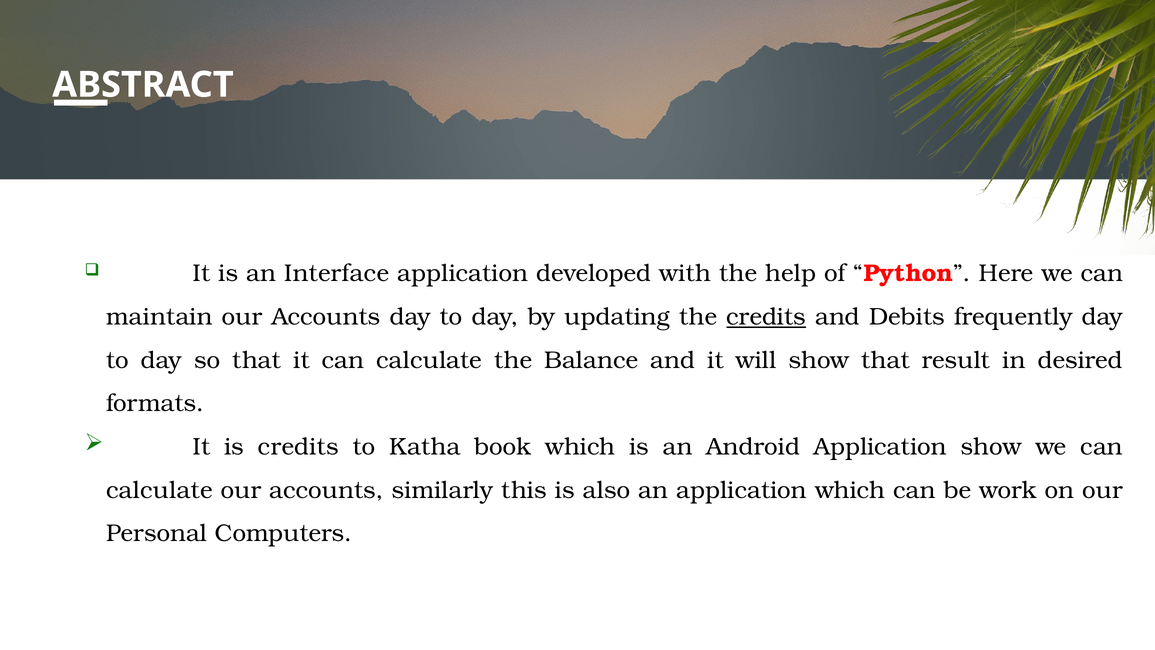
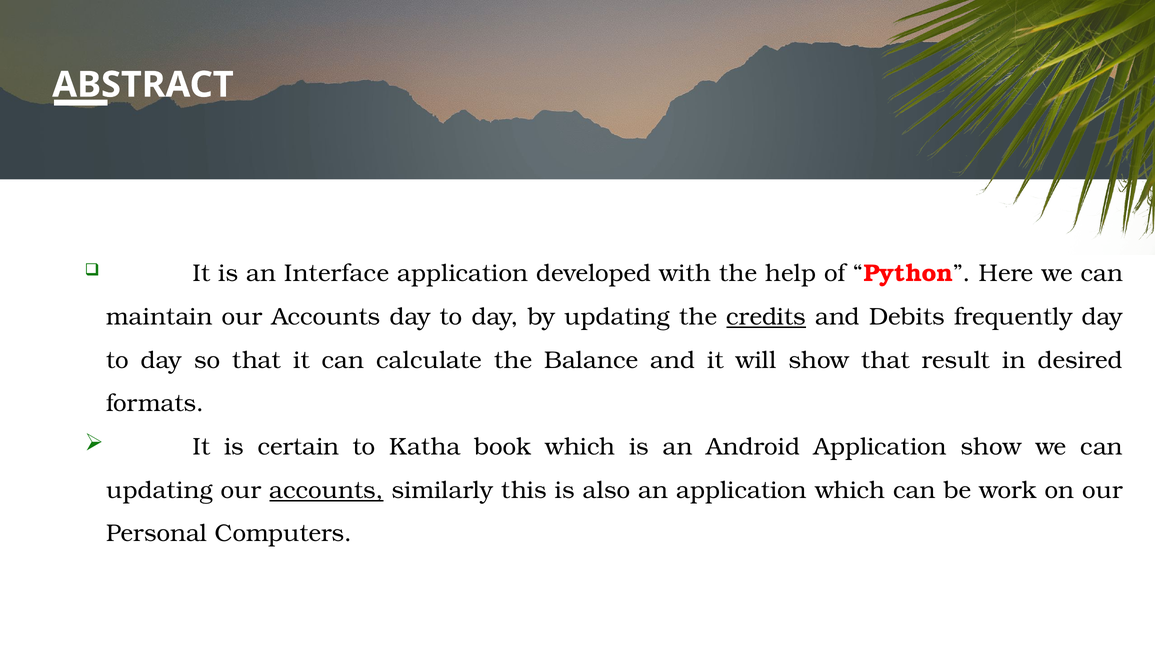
is credits: credits -> certain
calculate at (159, 490): calculate -> updating
accounts at (326, 490) underline: none -> present
